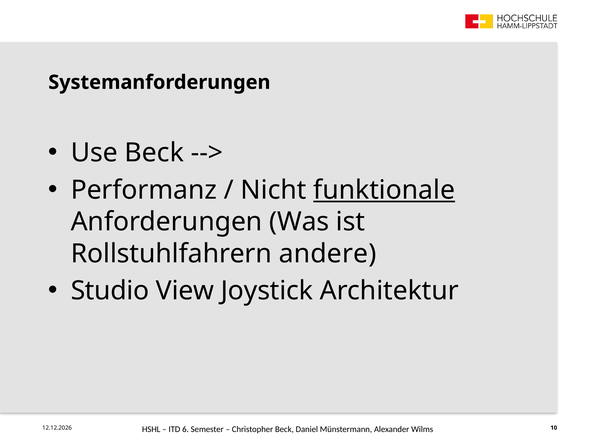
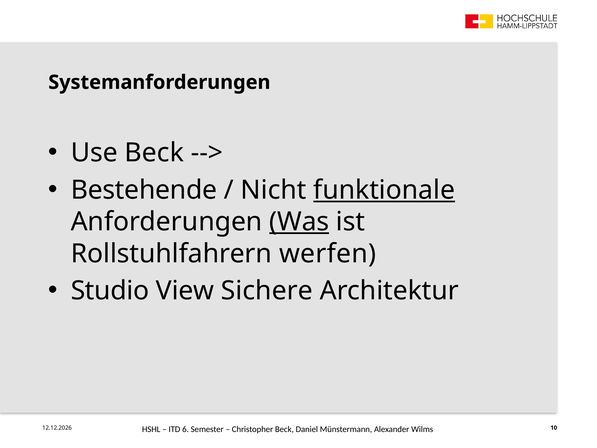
Performanz: Performanz -> Bestehende
Was underline: none -> present
andere: andere -> werfen
Joystick: Joystick -> Sichere
